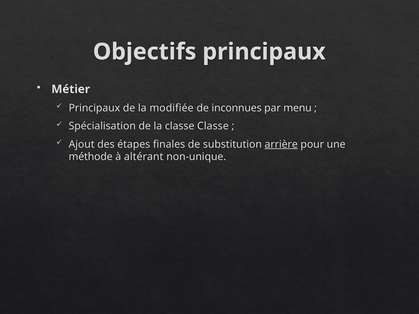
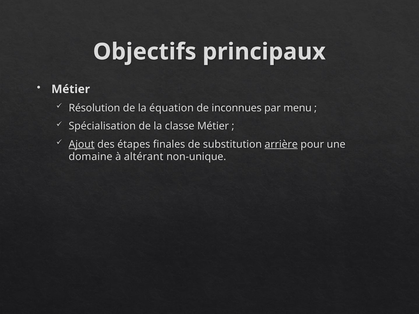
Principaux at (94, 108): Principaux -> Résolution
modifiée: modifiée -> équation
classe Classe: Classe -> Métier
Ajout underline: none -> present
méthode: méthode -> domaine
